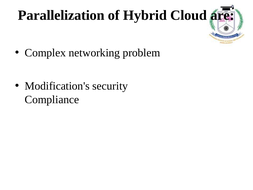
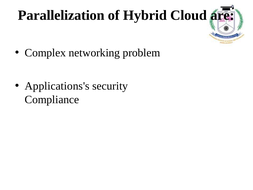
Modification's: Modification's -> Applications's
